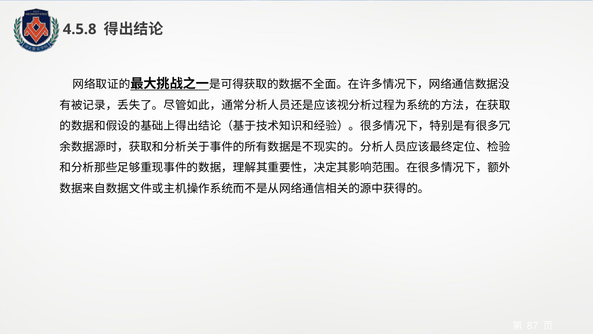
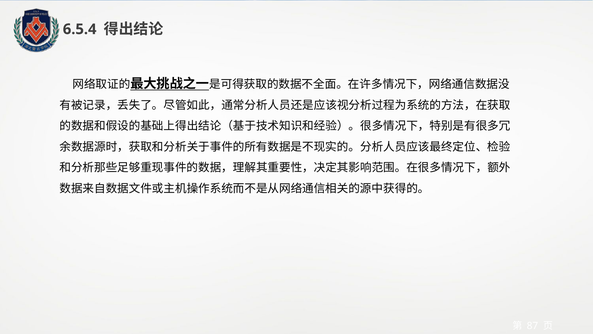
4.5.8: 4.5.8 -> 6.5.4
